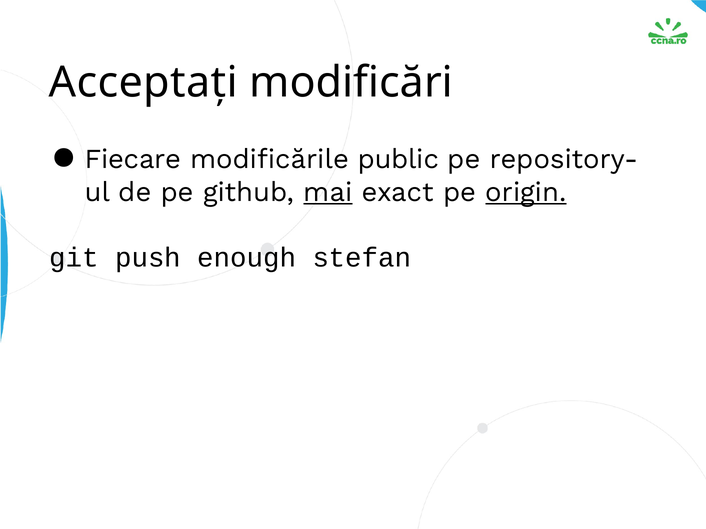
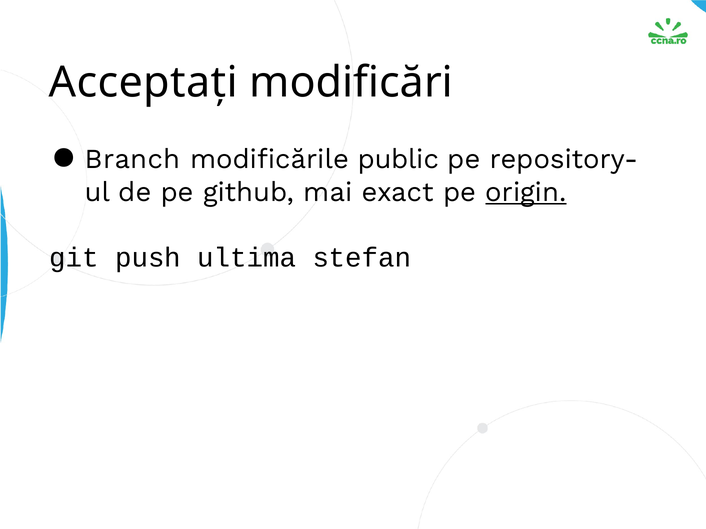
Fiecare: Fiecare -> Branch
mai underline: present -> none
enough: enough -> ultima
